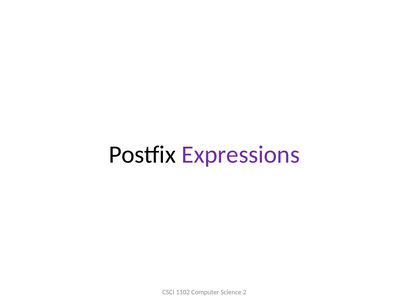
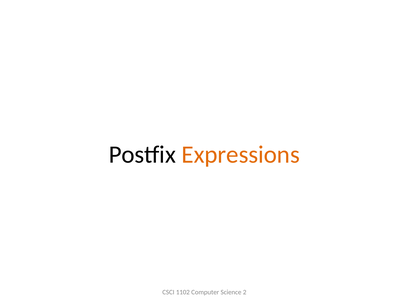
Expressions colour: purple -> orange
